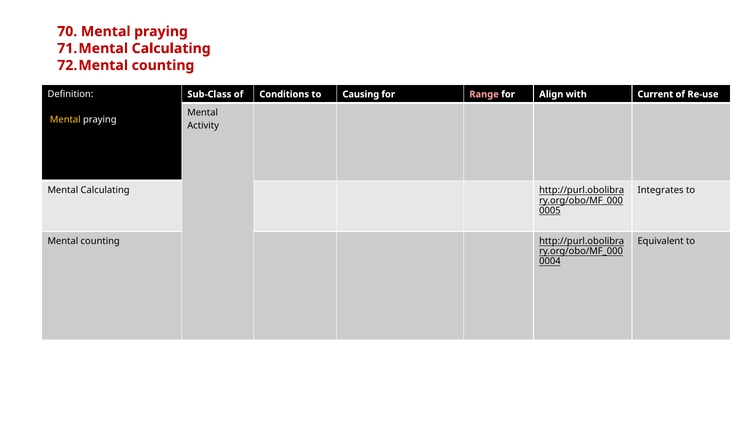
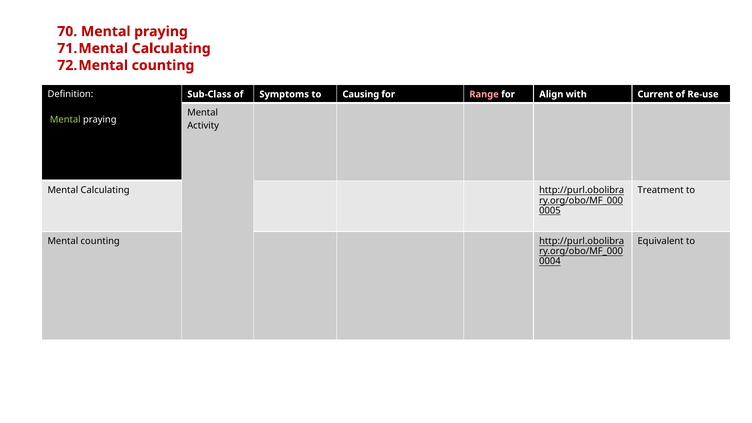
Conditions: Conditions -> Symptoms
Mental at (65, 120) colour: yellow -> light green
Integrates: Integrates -> Treatment
